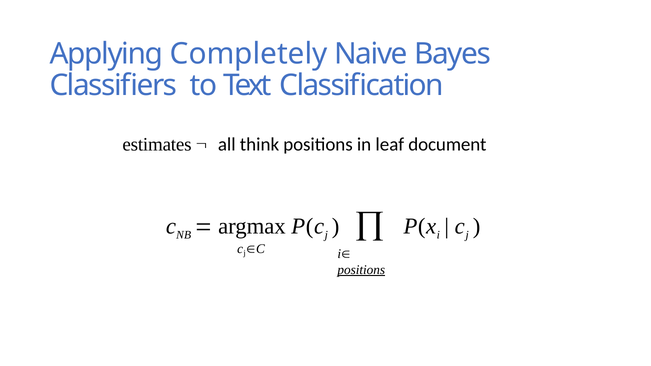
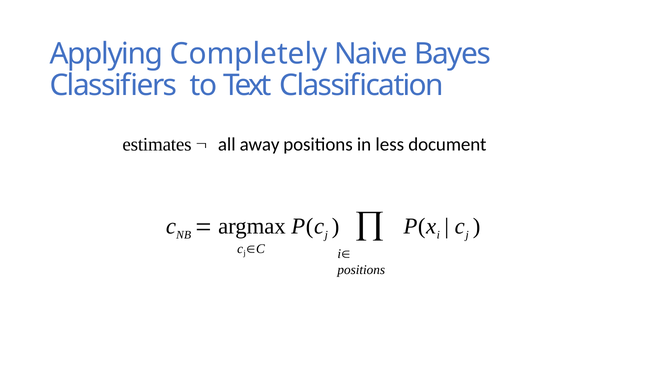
think: think -> away
leaf: leaf -> less
positions at (361, 270) underline: present -> none
